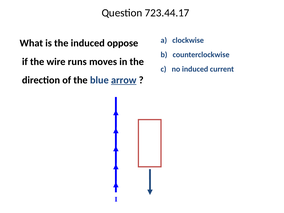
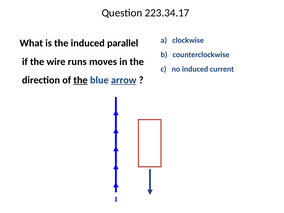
723.44.17: 723.44.17 -> 223.34.17
oppose: oppose -> parallel
the at (81, 80) underline: none -> present
